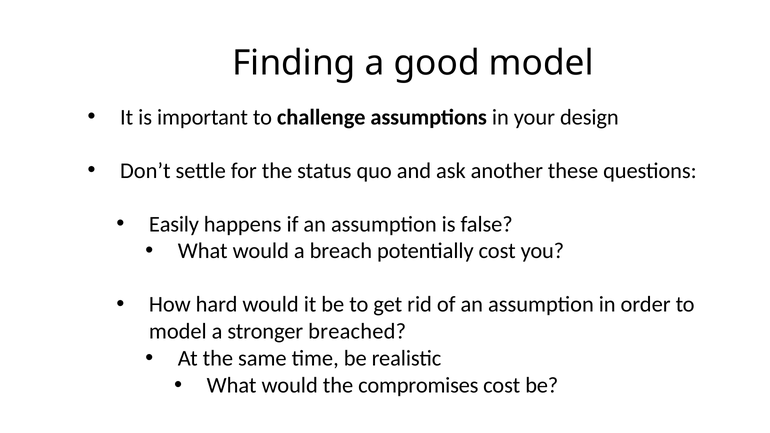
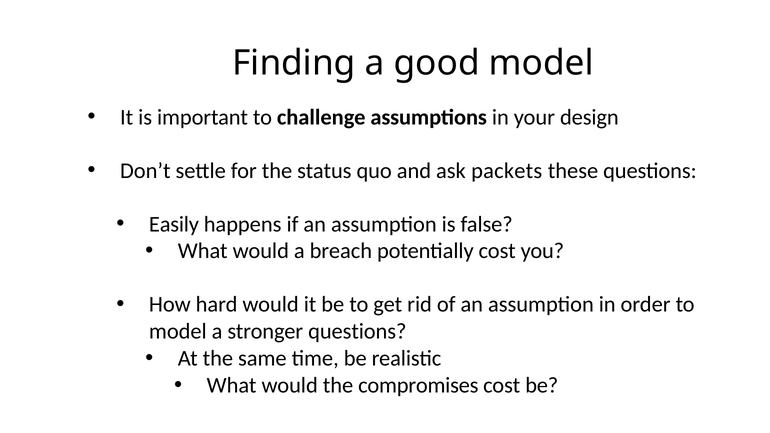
another: another -> packets
stronger breached: breached -> questions
